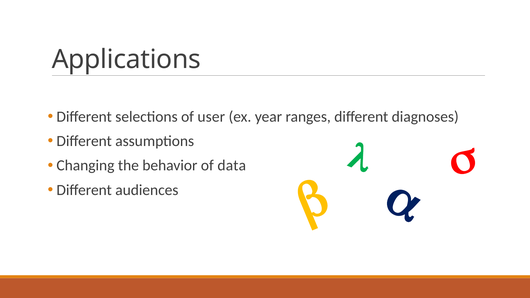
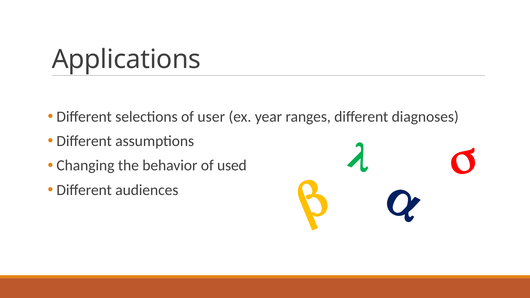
data: data -> used
